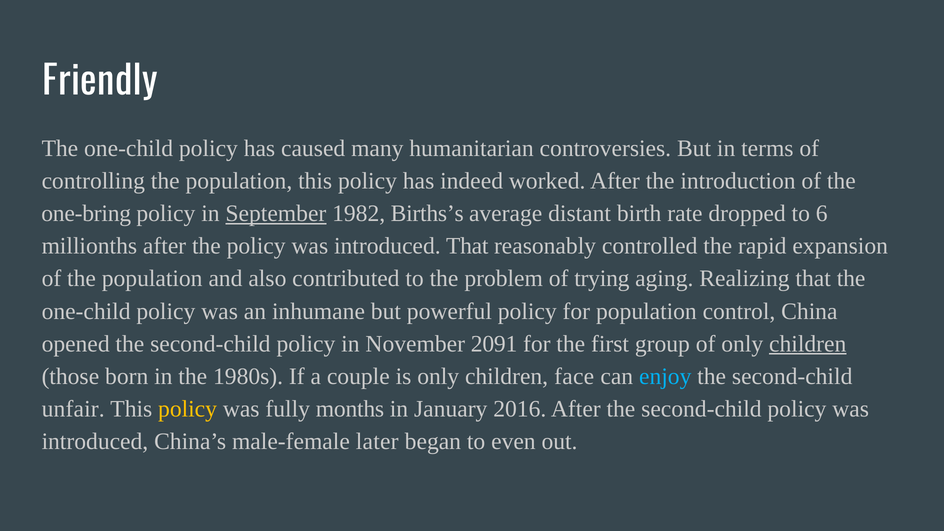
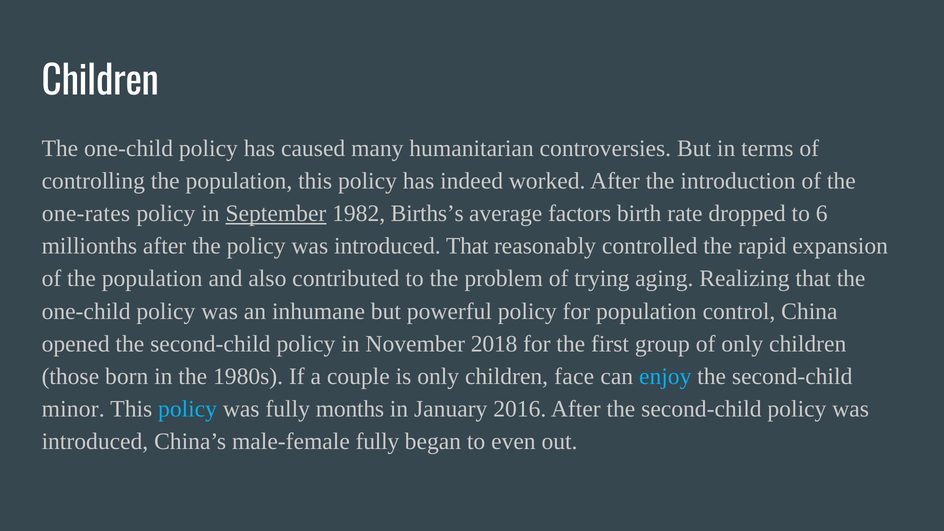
Friendly at (100, 82): Friendly -> Children
one-bring: one-bring -> one-rates
distant: distant -> factors
2091: 2091 -> 2018
children at (808, 344) underline: present -> none
unfair: unfair -> minor
policy at (188, 409) colour: yellow -> light blue
male-female later: later -> fully
